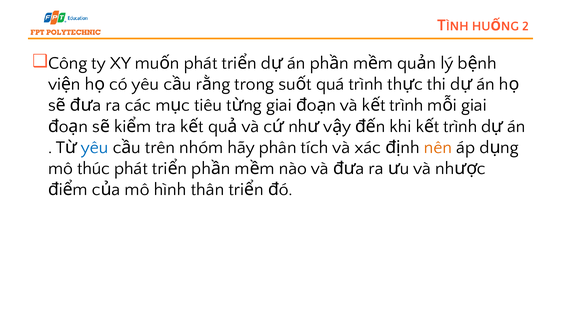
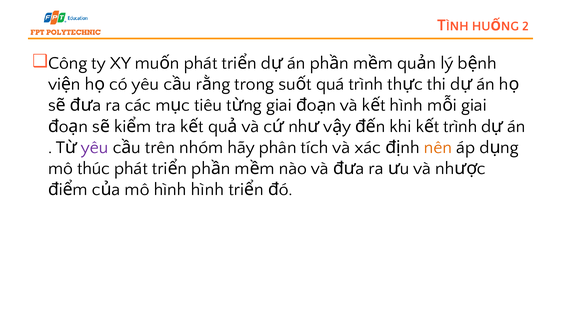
trình at (406, 105): trình -> hình
yêu at (95, 147) colour: blue -> purple
hình thân: thân -> hình
